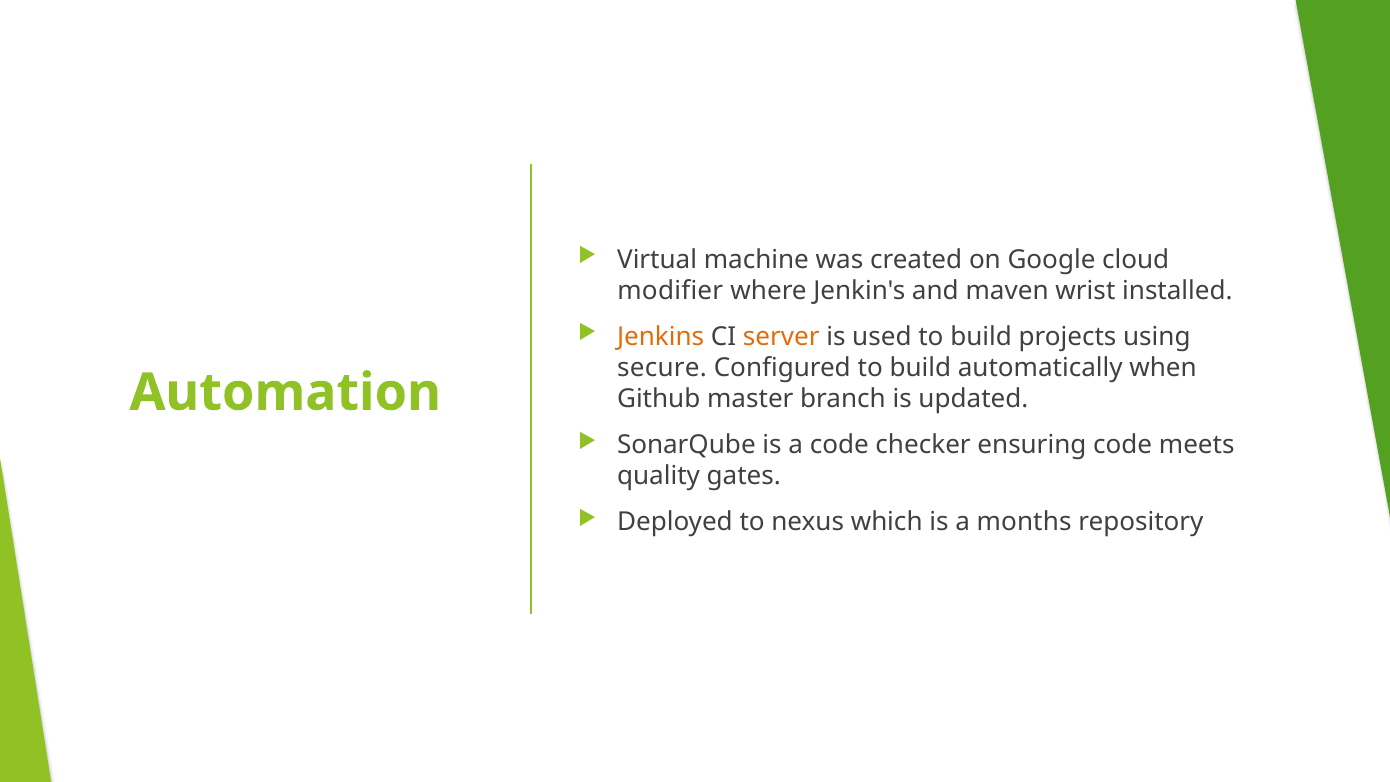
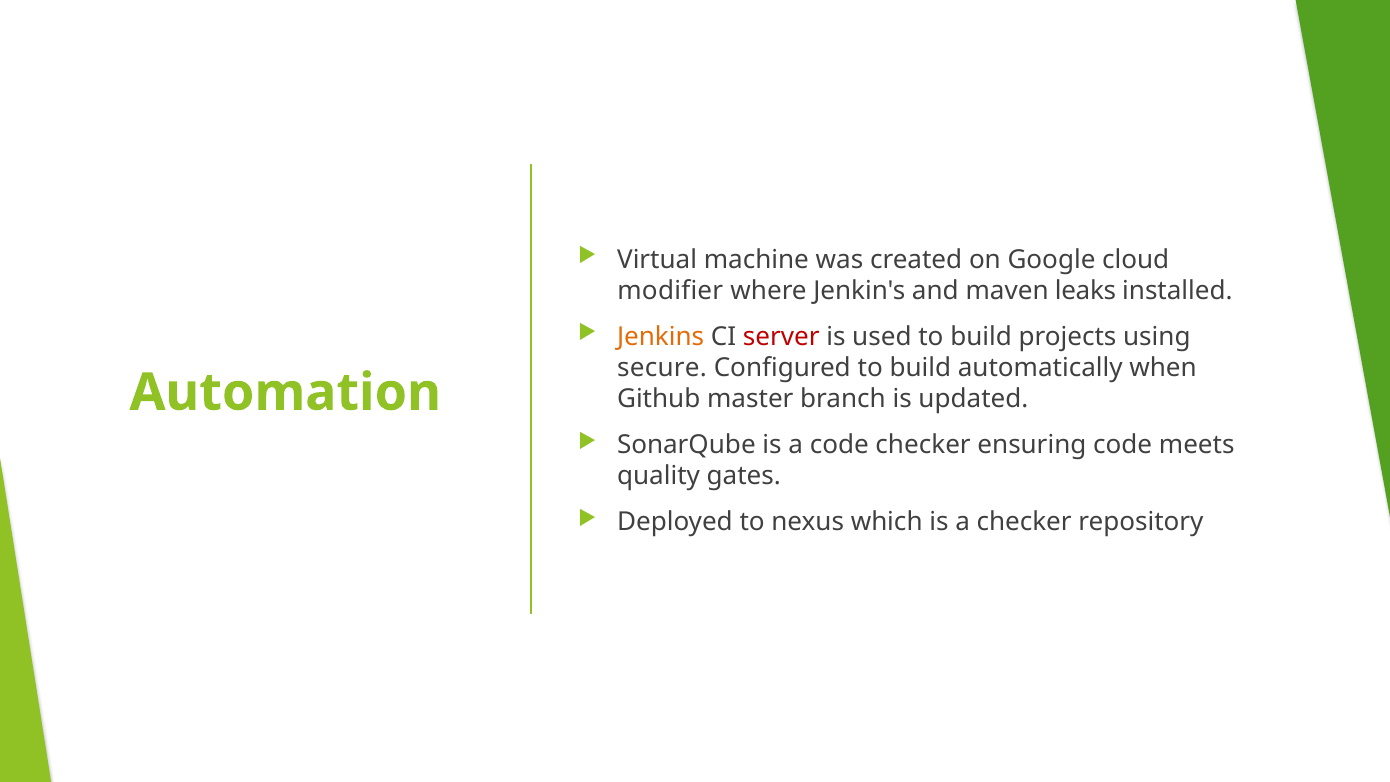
wrist: wrist -> leaks
server colour: orange -> red
a months: months -> checker
